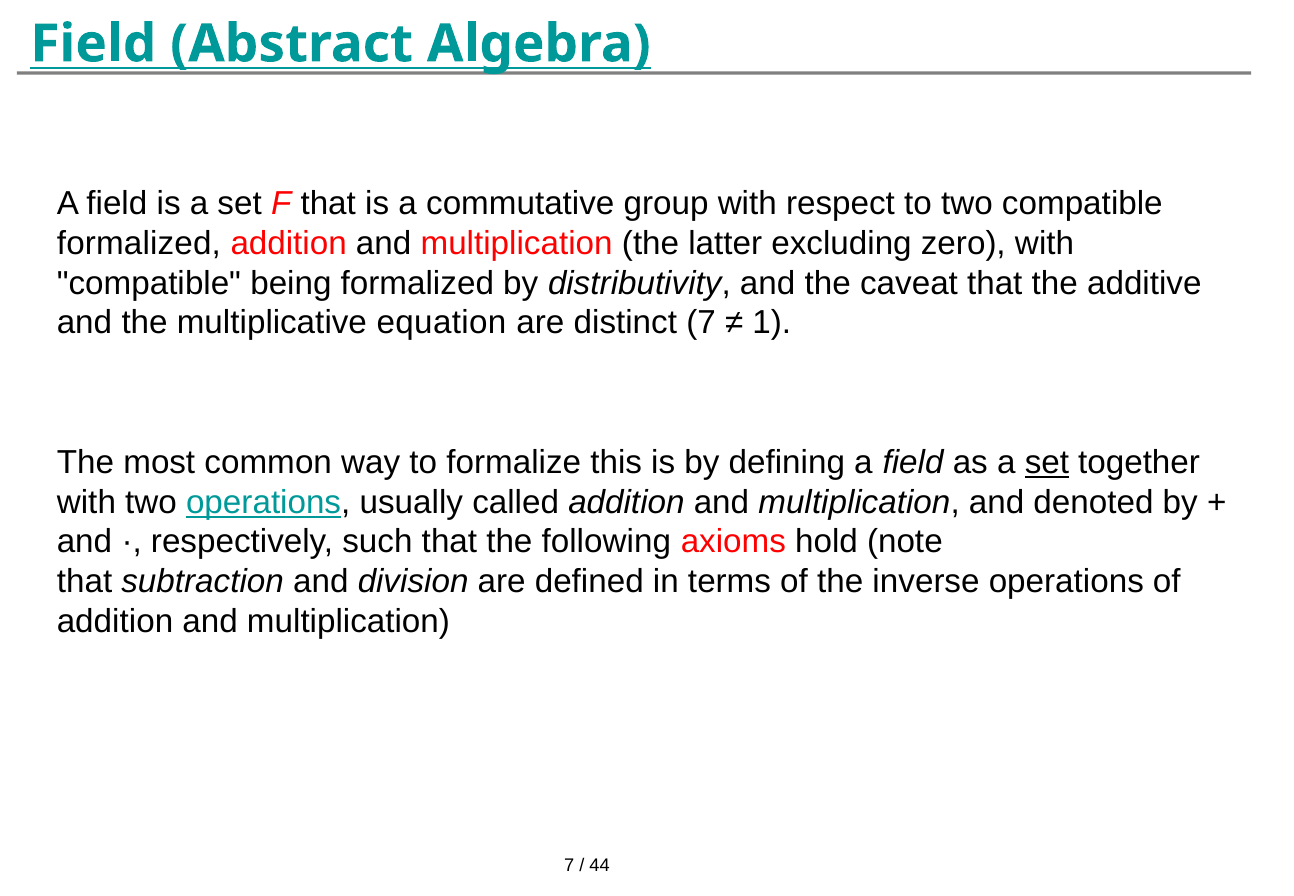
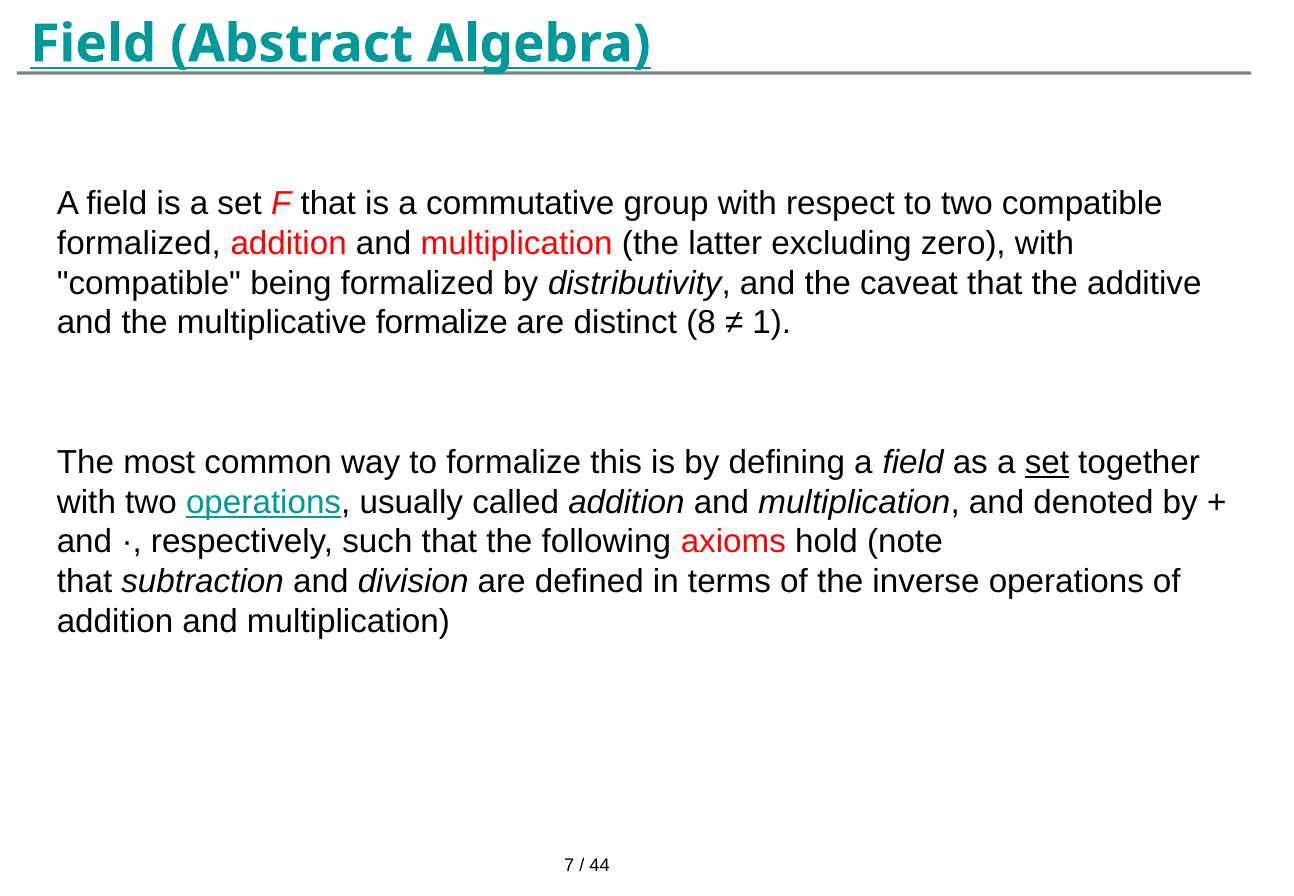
multiplicative equation: equation -> formalize
distinct 7: 7 -> 8
